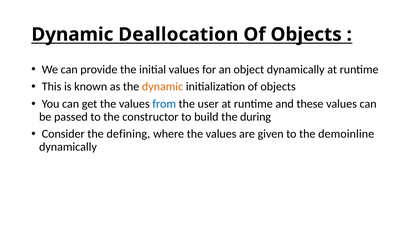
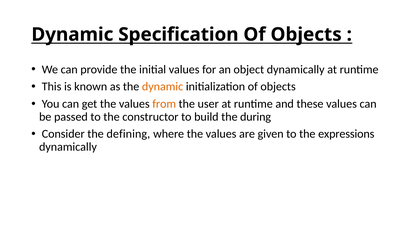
Deallocation: Deallocation -> Specification
from colour: blue -> orange
demoinline: demoinline -> expressions
